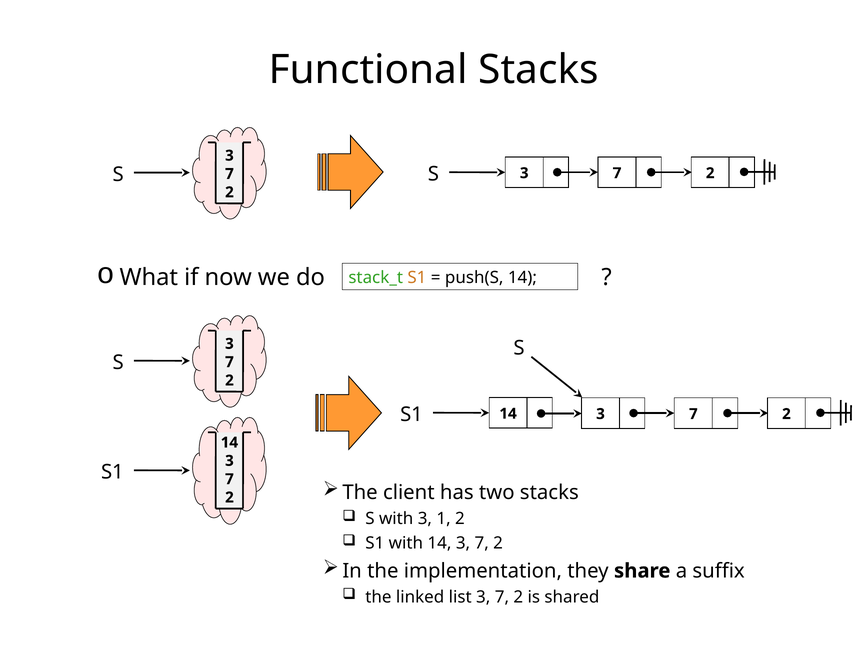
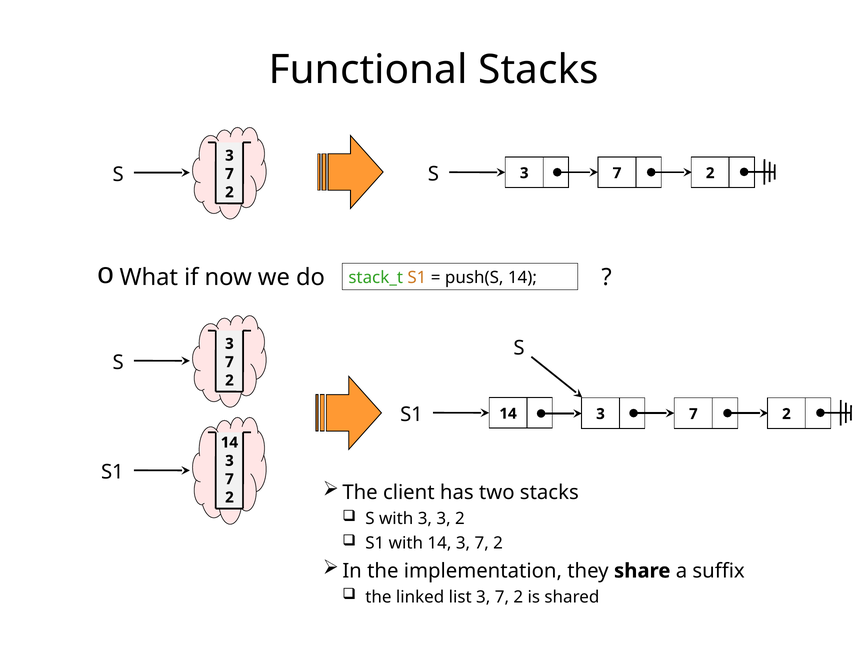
3 1: 1 -> 3
